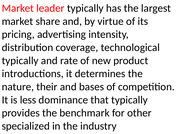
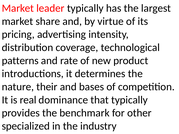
typically at (20, 61): typically -> patterns
less: less -> real
